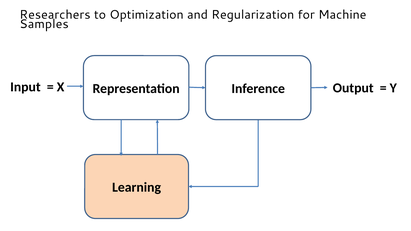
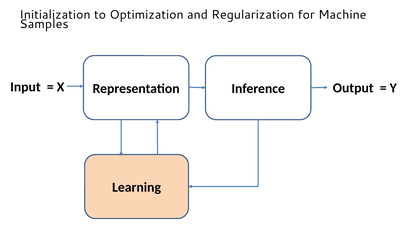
Researchers: Researchers -> Initialization
